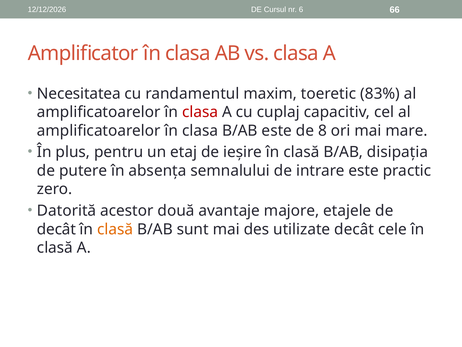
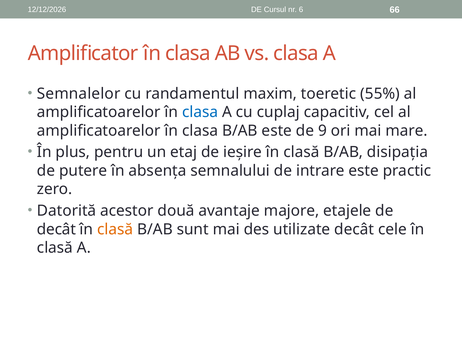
Necesitatea: Necesitatea -> Semnalelor
83%: 83% -> 55%
clasa at (200, 112) colour: red -> blue
8: 8 -> 9
